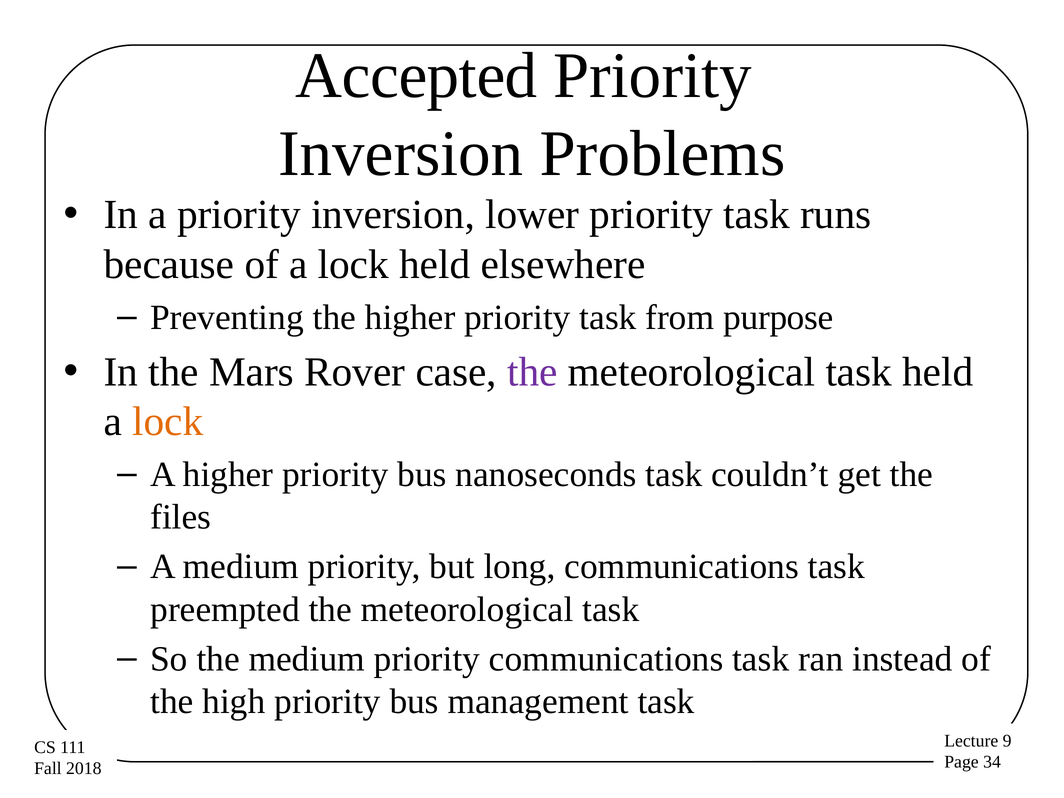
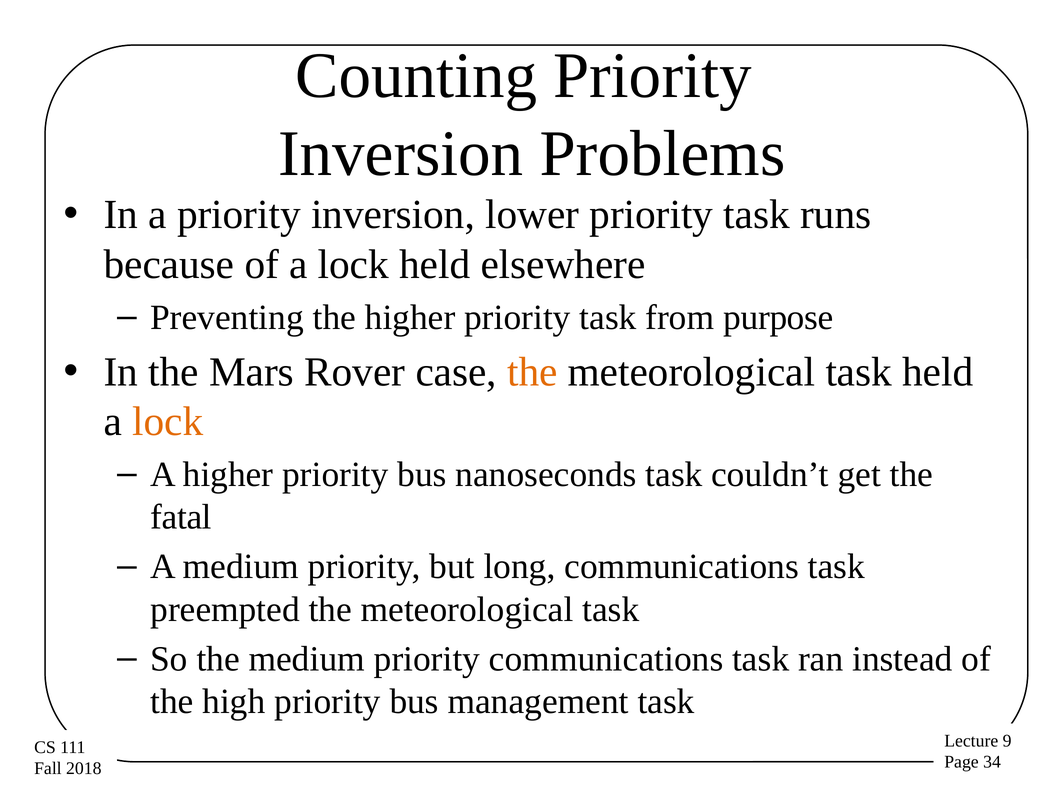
Accepted: Accepted -> Counting
the at (532, 372) colour: purple -> orange
files: files -> fatal
